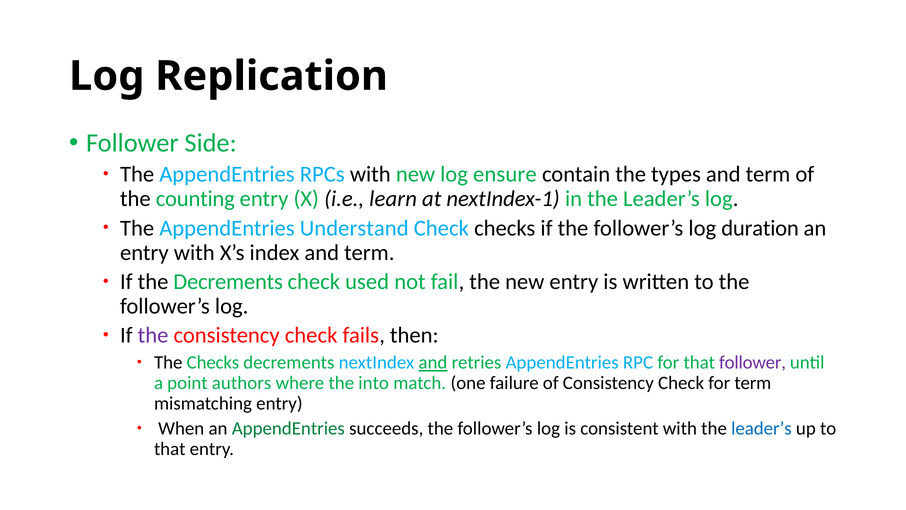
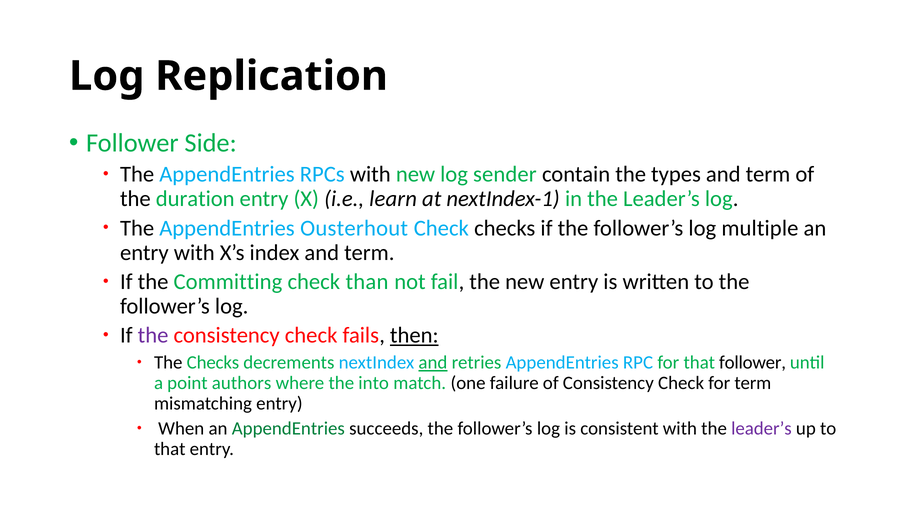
ensure: ensure -> sender
counting: counting -> duration
Understand: Understand -> Ousterhout
duration: duration -> multiple
the Decrements: Decrements -> Committing
used: used -> than
then underline: none -> present
follower at (753, 362) colour: purple -> black
leader’s at (761, 428) colour: blue -> purple
